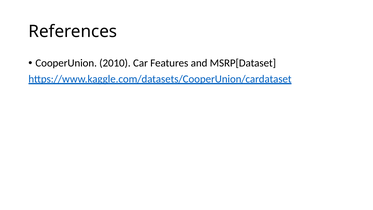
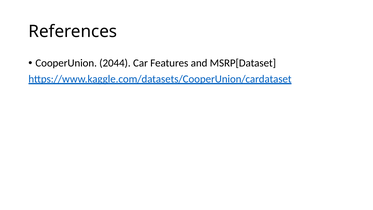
2010: 2010 -> 2044
